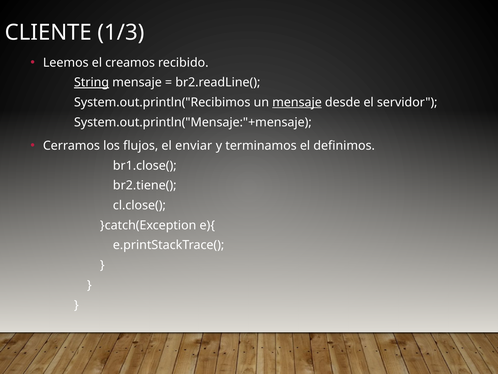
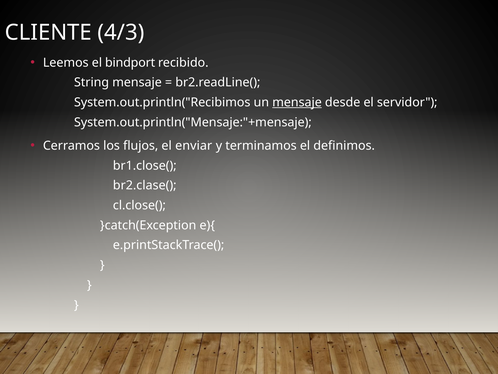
1/3: 1/3 -> 4/3
creamos: creamos -> bindport
String underline: present -> none
br2.tiene(: br2.tiene( -> br2.clase(
